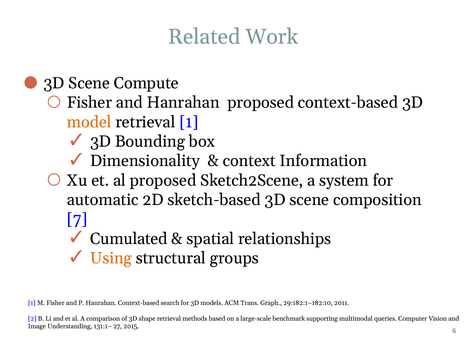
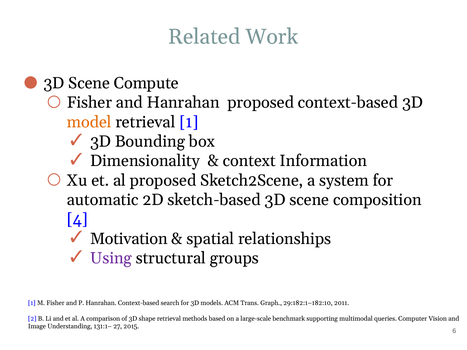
7: 7 -> 4
Cumulated: Cumulated -> Motivation
Using colour: orange -> purple
